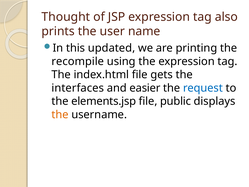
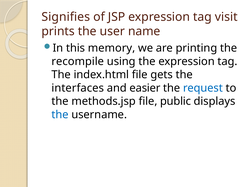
Thought: Thought -> Signifies
also: also -> visit
updated: updated -> memory
elements.jsp: elements.jsp -> methods.jsp
the at (60, 114) colour: orange -> blue
